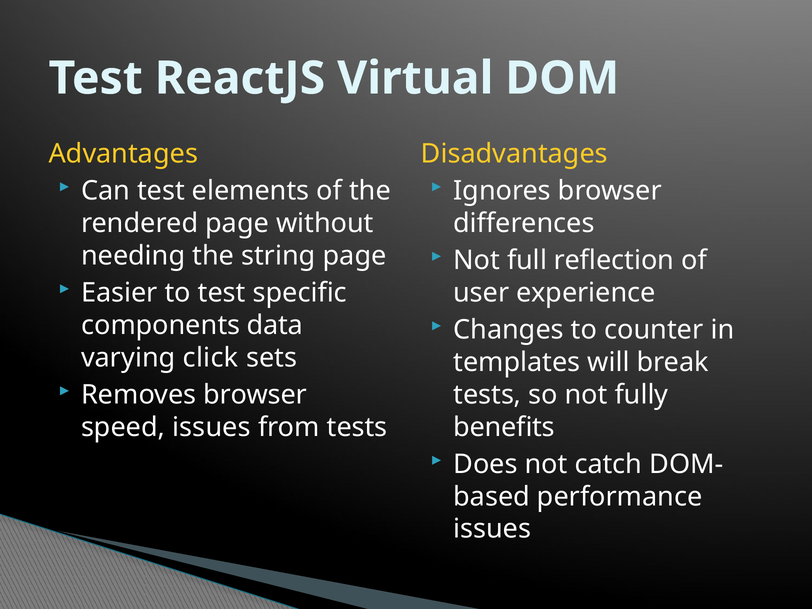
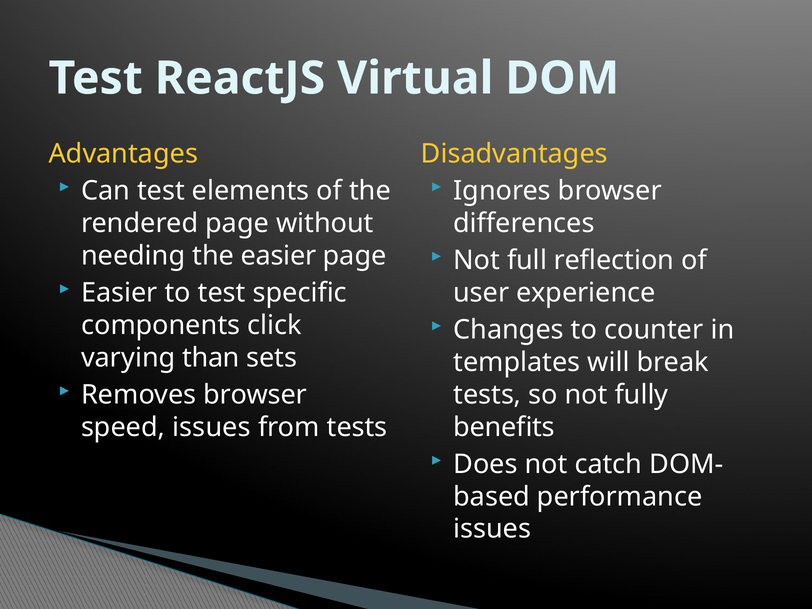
the string: string -> easier
data: data -> click
click: click -> than
